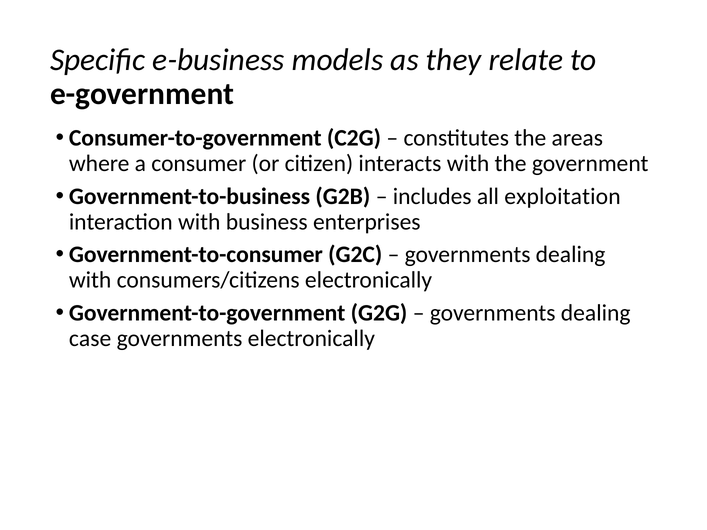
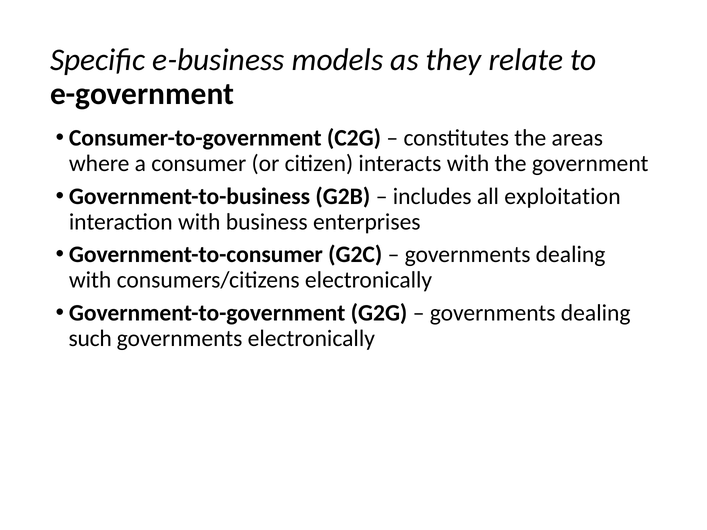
case: case -> such
